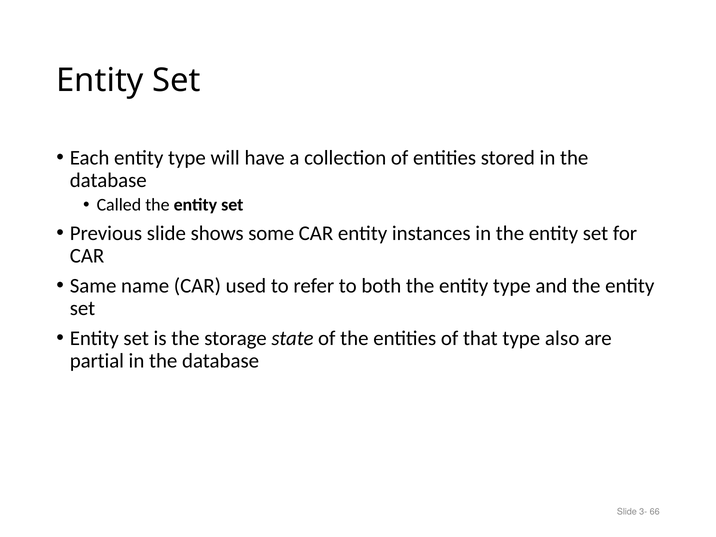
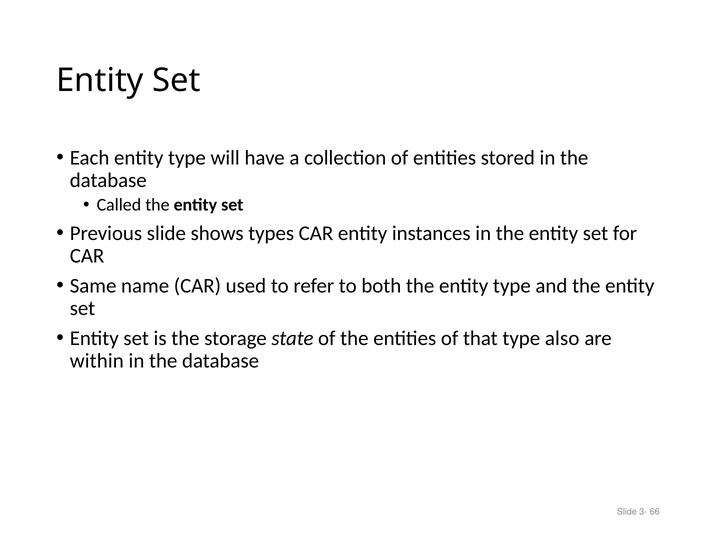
some: some -> types
partial: partial -> within
